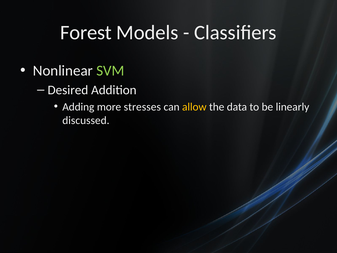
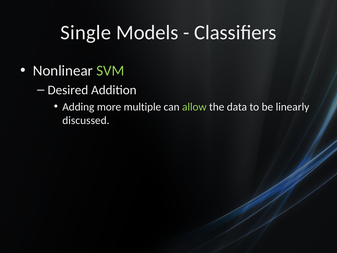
Forest: Forest -> Single
stresses: stresses -> multiple
allow colour: yellow -> light green
